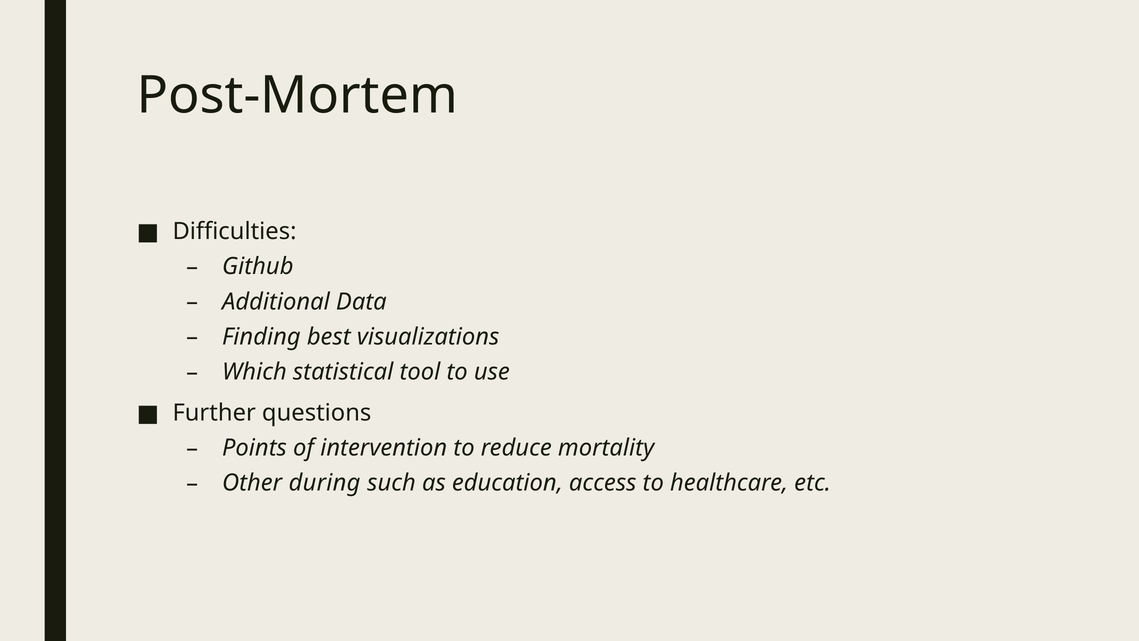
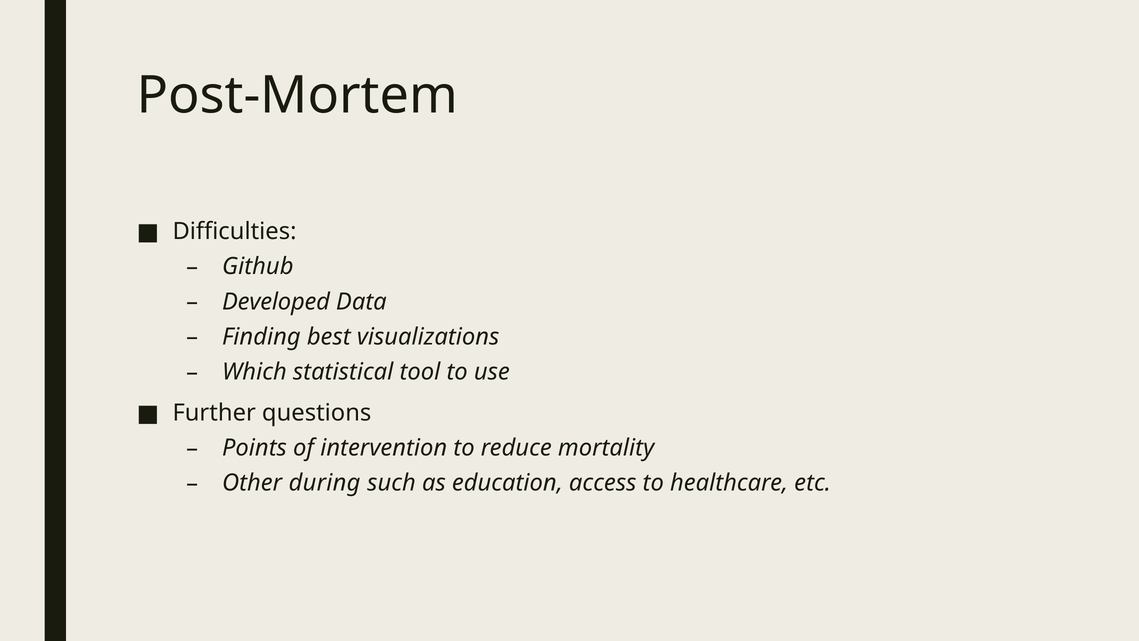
Additional: Additional -> Developed
